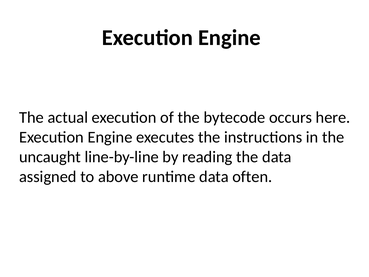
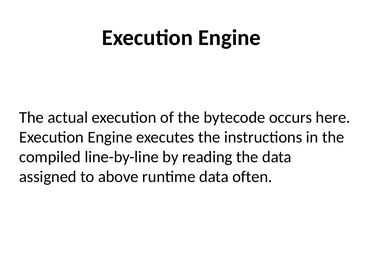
uncaught: uncaught -> compiled
